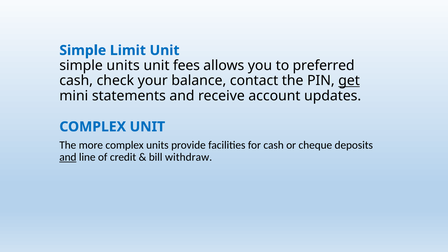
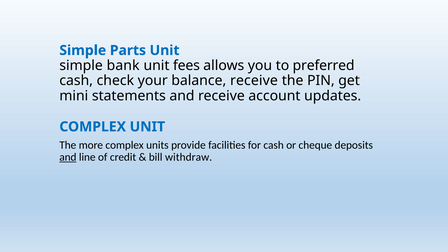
Limit: Limit -> Parts
simple units: units -> bank
balance contact: contact -> receive
get underline: present -> none
